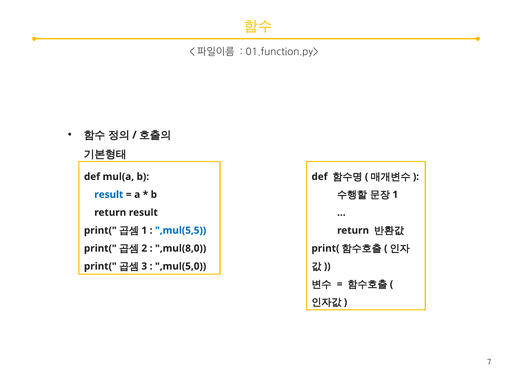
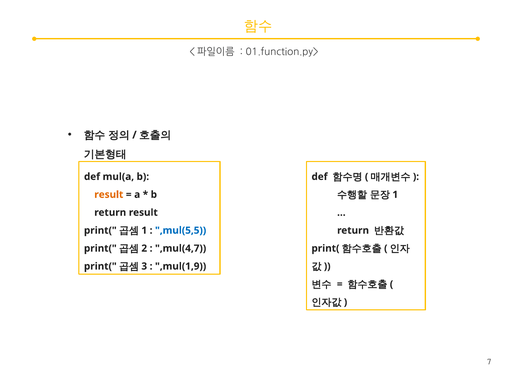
result at (109, 195) colour: blue -> orange
,mul(8,0: ,mul(8,0 -> ,mul(4,7
,mul(5,0: ,mul(5,0 -> ,mul(1,9
